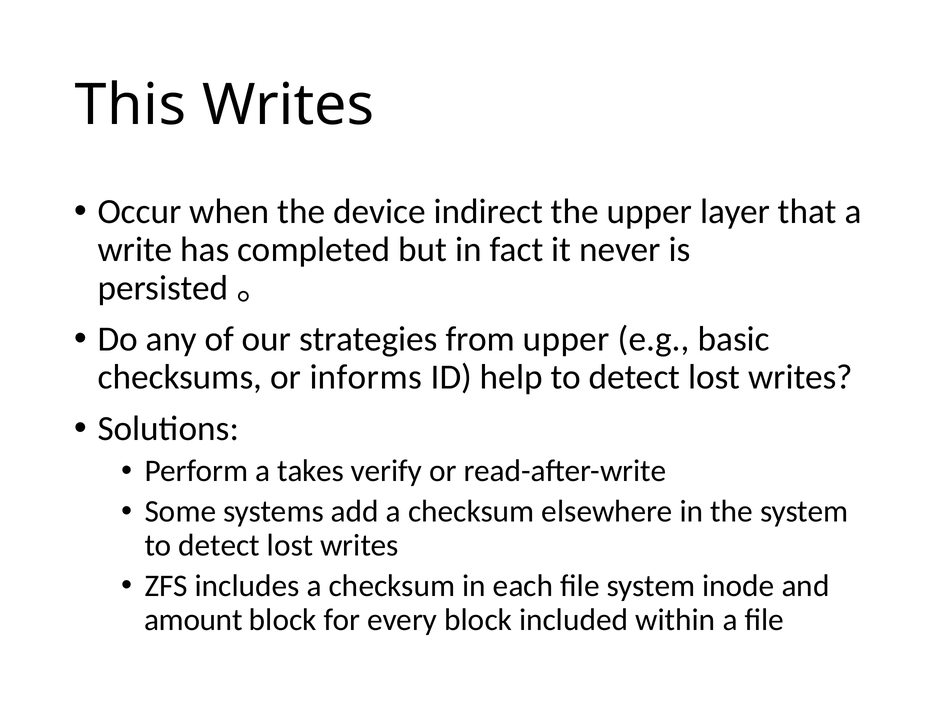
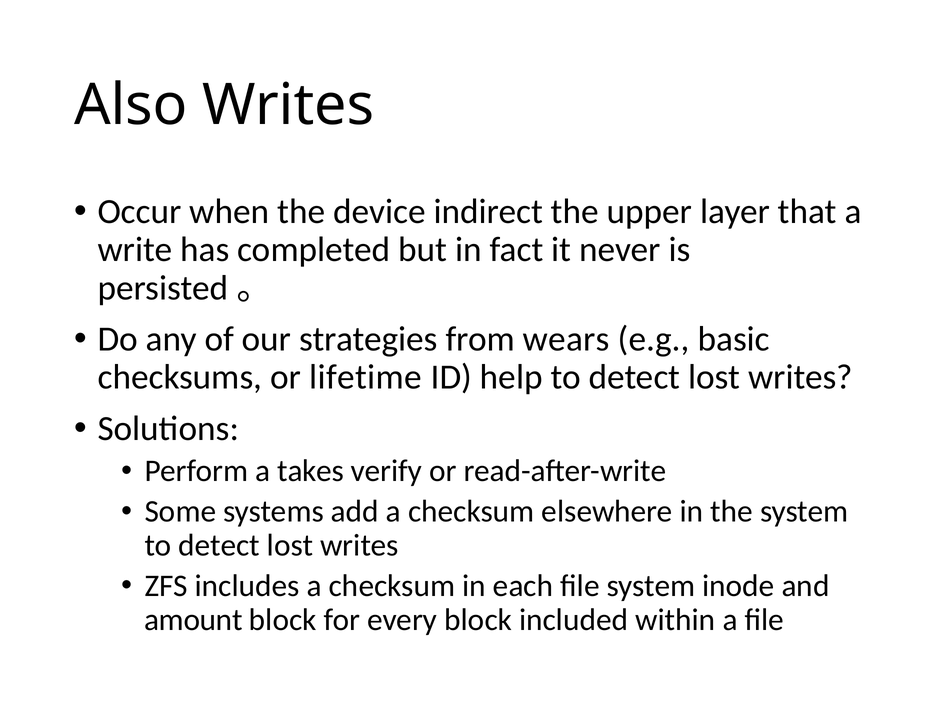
This: This -> Also
from upper: upper -> wears
informs: informs -> lifetime
